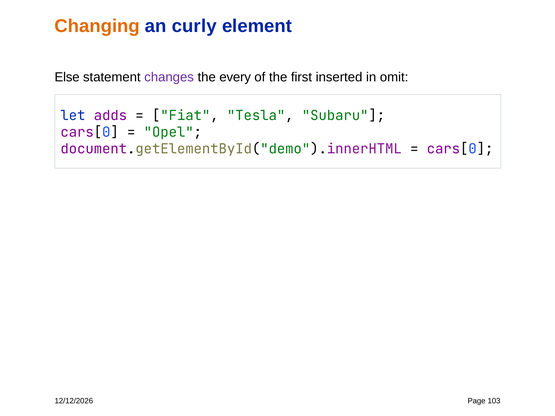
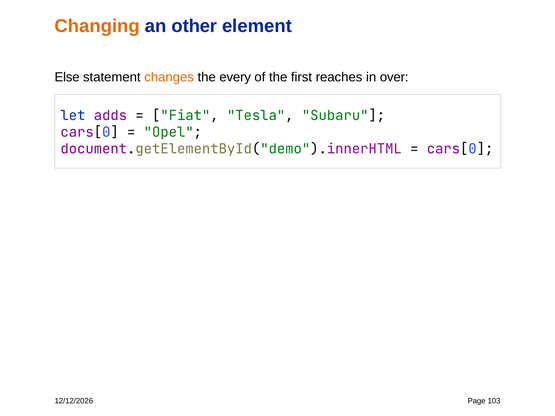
curly: curly -> other
changes colour: purple -> orange
inserted: inserted -> reaches
omit: omit -> over
